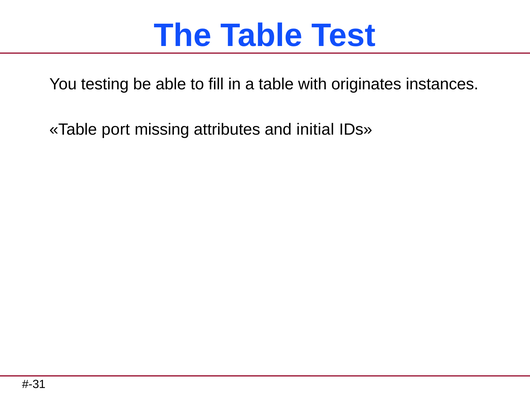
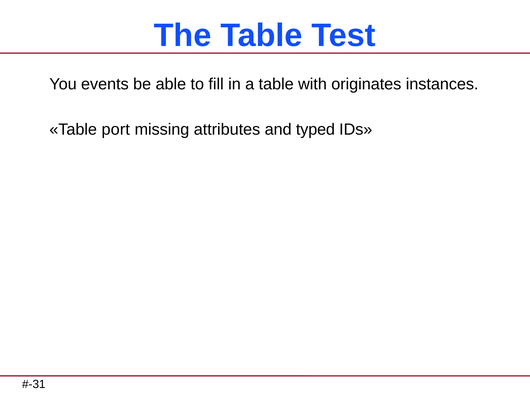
testing: testing -> events
initial: initial -> typed
